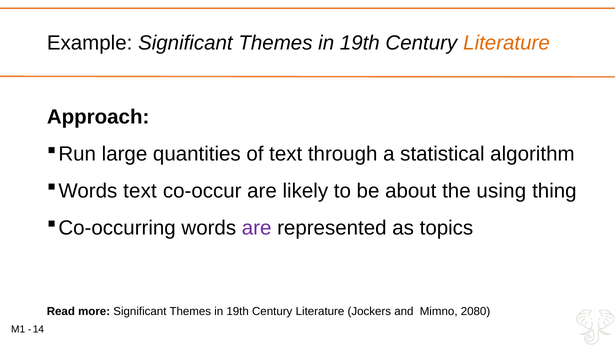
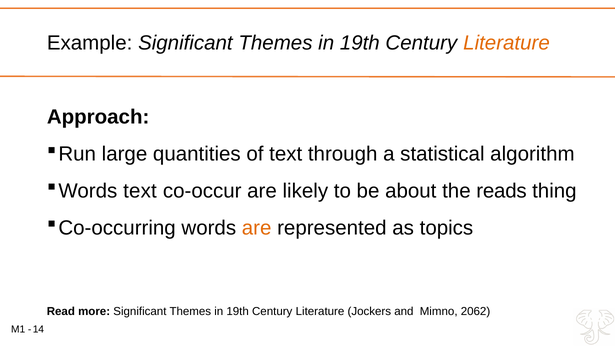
using: using -> reads
are at (257, 228) colour: purple -> orange
2080: 2080 -> 2062
